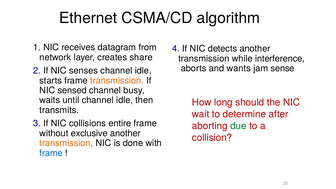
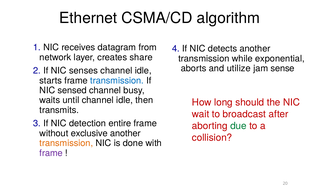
interference: interference -> exponential
wants: wants -> utilize
transmission at (117, 81) colour: orange -> blue
determine: determine -> broadcast
collisions: collisions -> detection
frame at (51, 153) colour: blue -> purple
